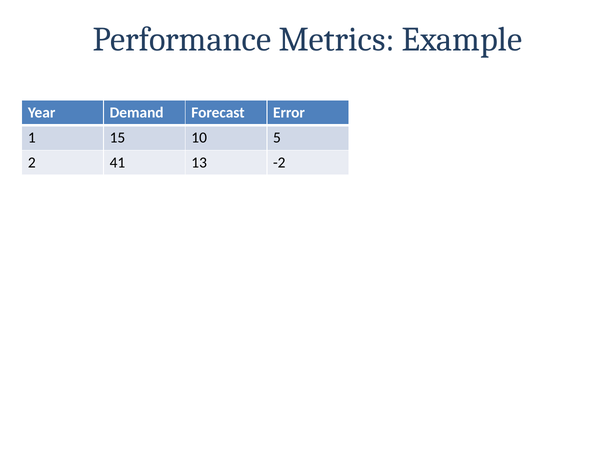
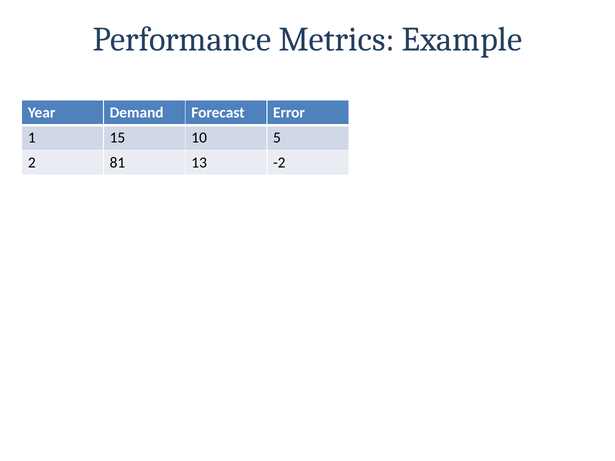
41: 41 -> 81
